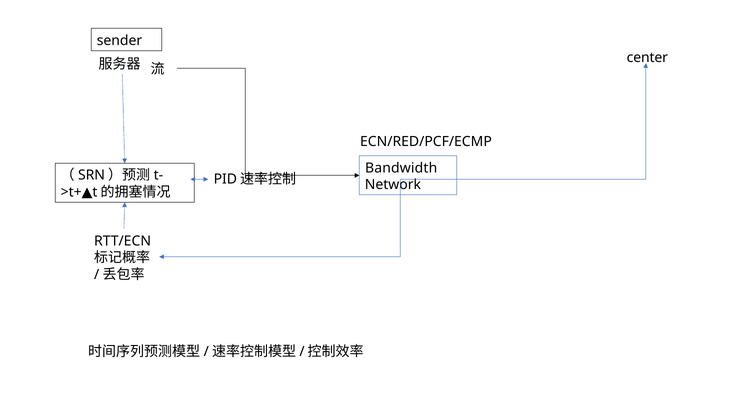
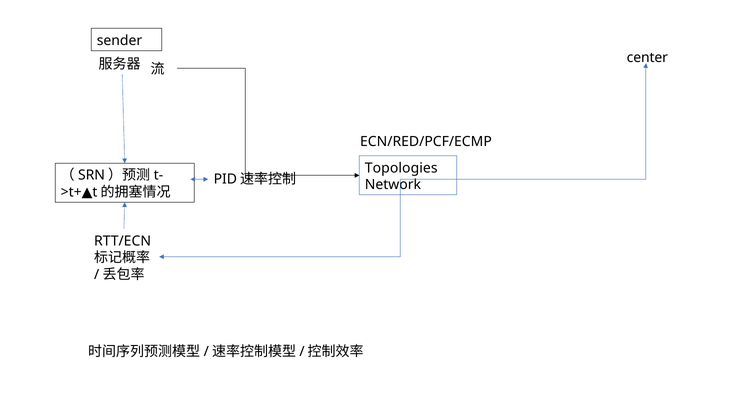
Bandwidth: Bandwidth -> Topologies
